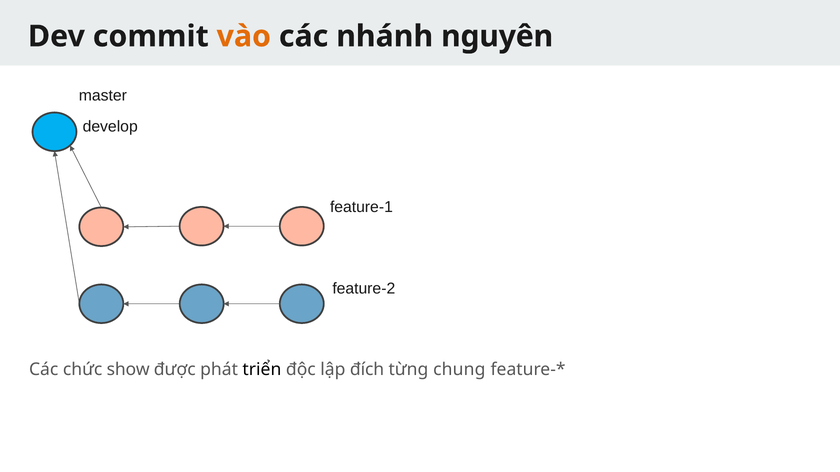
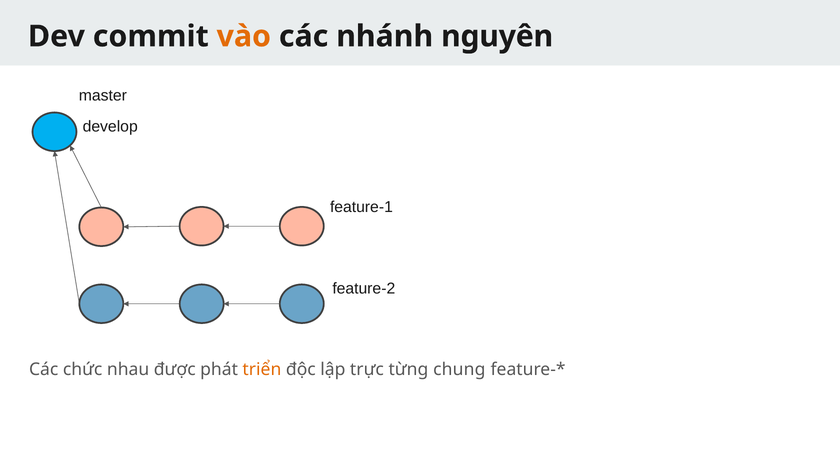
show: show -> nhau
triển colour: black -> orange
đích: đích -> trực
